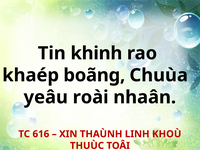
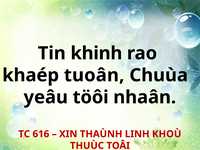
boãng: boãng -> tuoân
roài: roài -> töôi
